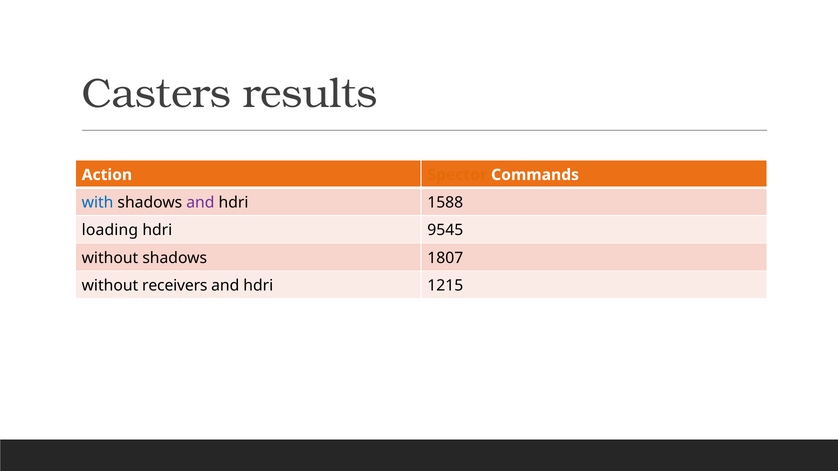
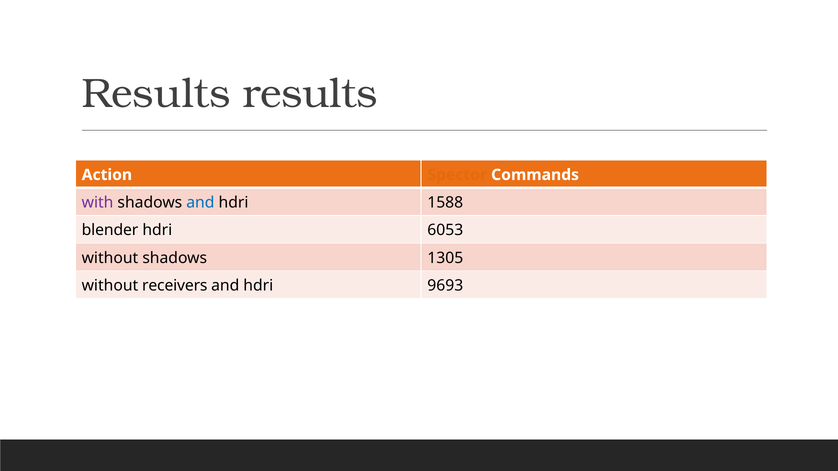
Casters at (156, 94): Casters -> Results
with colour: blue -> purple
and at (200, 203) colour: purple -> blue
loading: loading -> blender
9545: 9545 -> 6053
1807: 1807 -> 1305
1215: 1215 -> 9693
